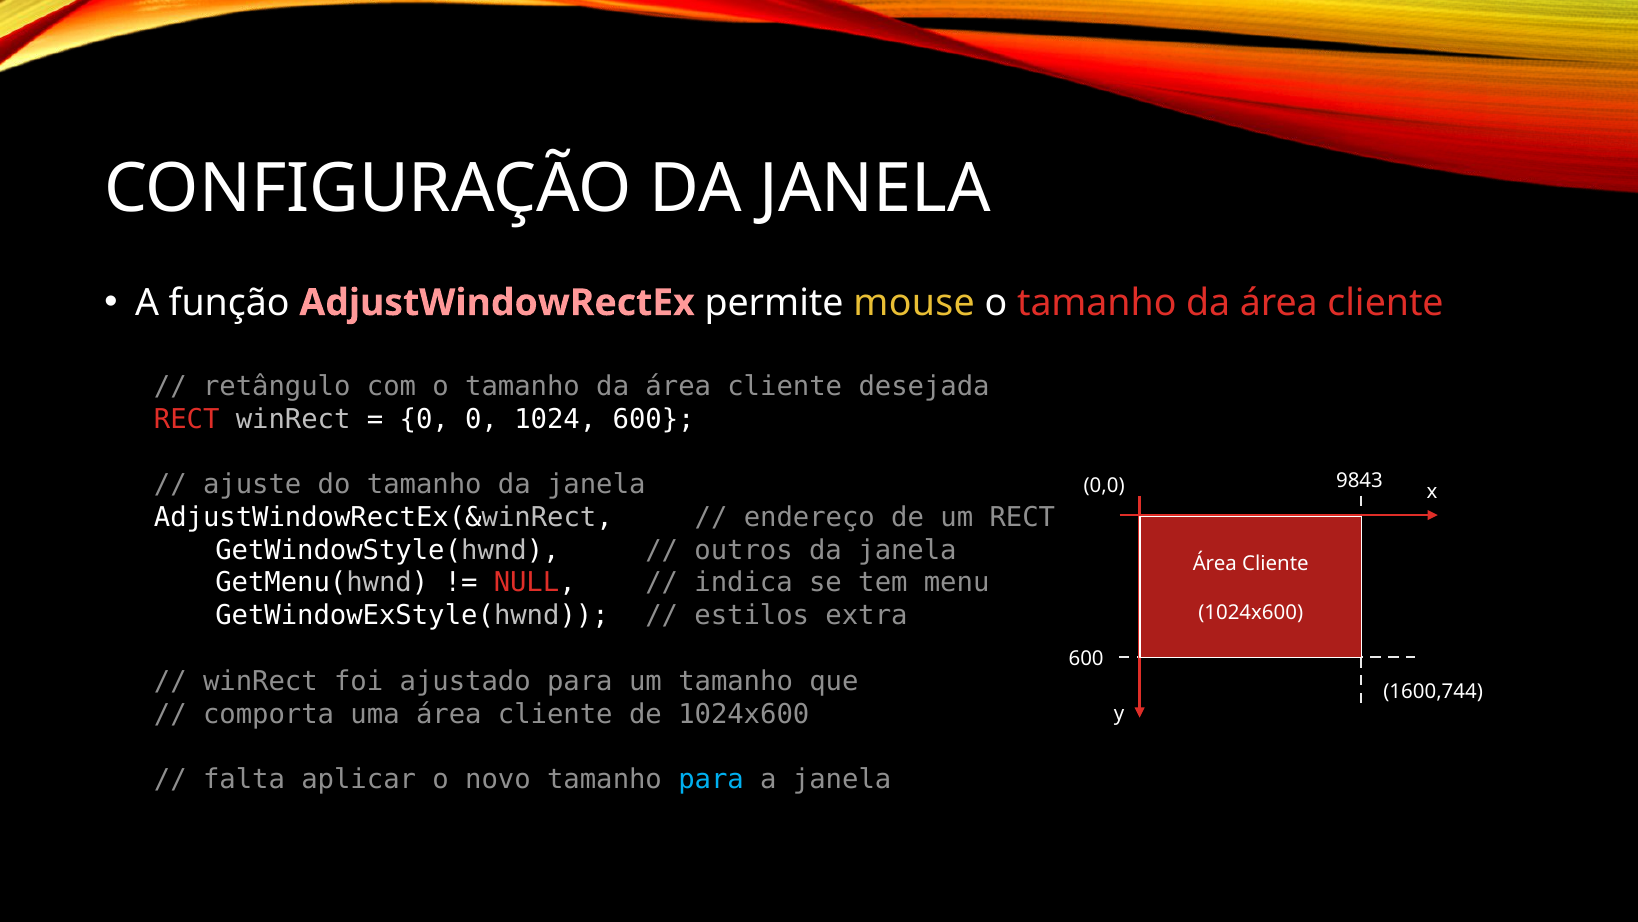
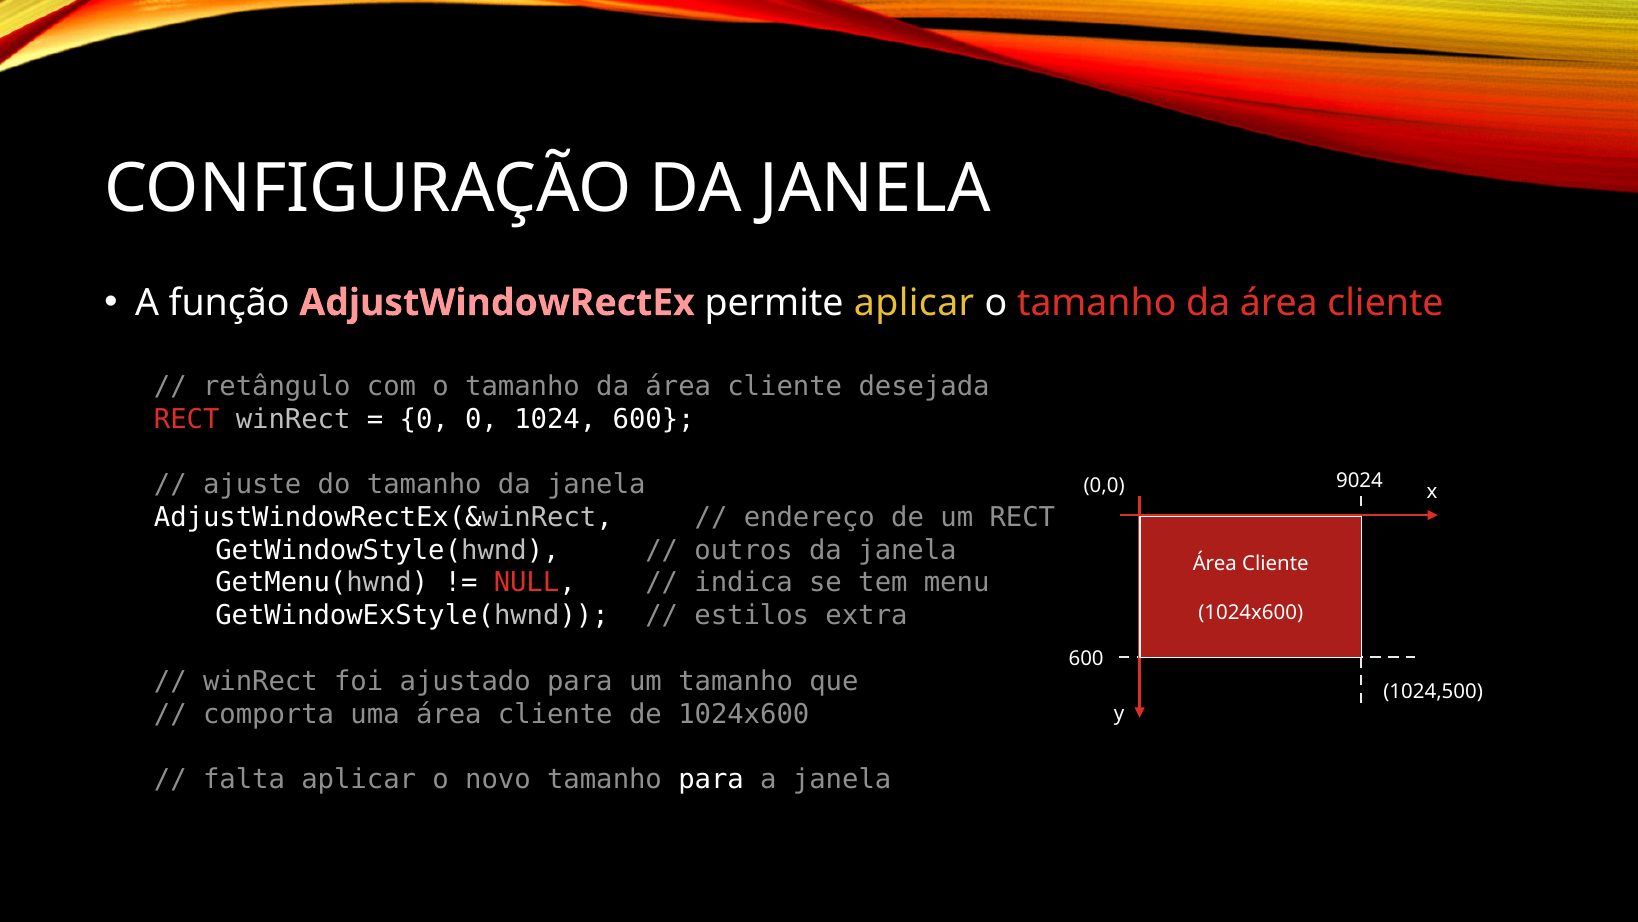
permite mouse: mouse -> aplicar
9843: 9843 -> 9024
1600,744: 1600,744 -> 1024,500
para at (711, 779) colour: light blue -> white
